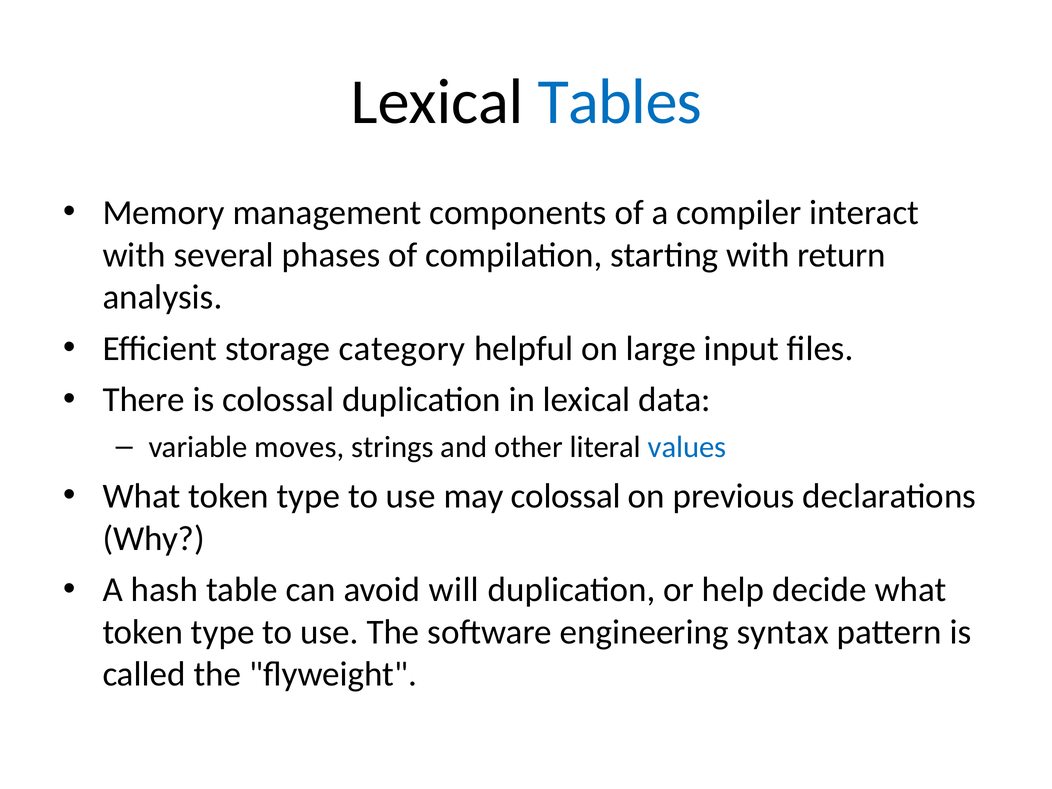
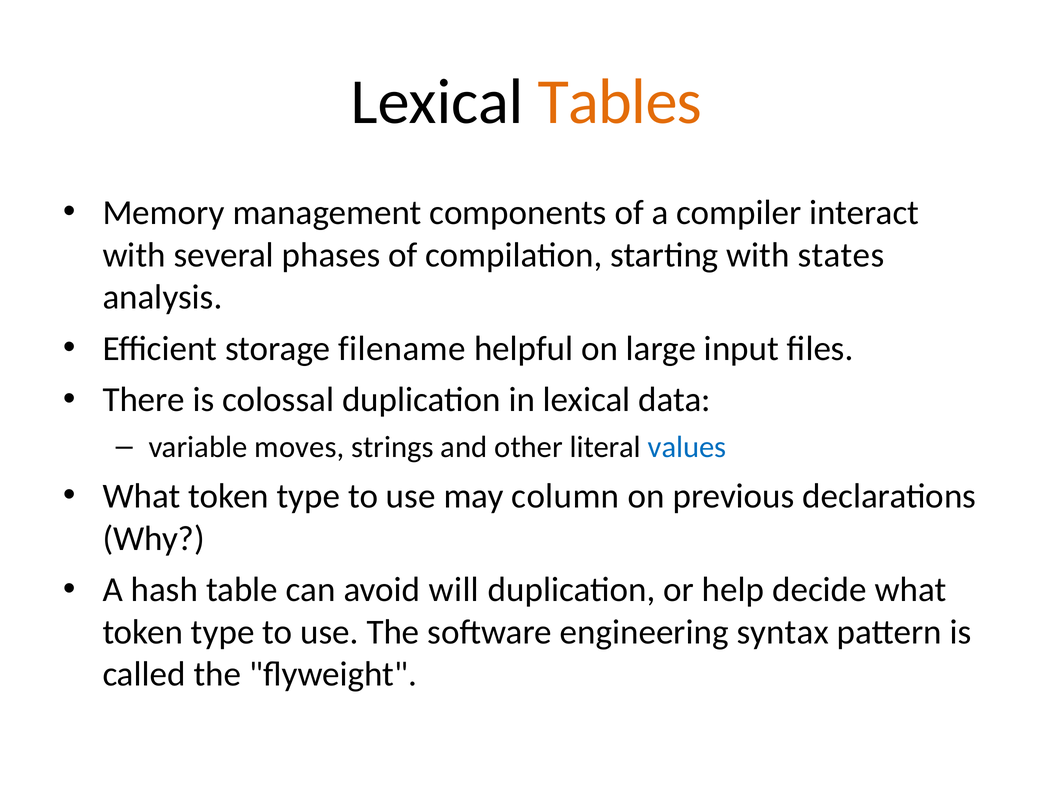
Tables colour: blue -> orange
return: return -> states
category: category -> filename
may colossal: colossal -> column
